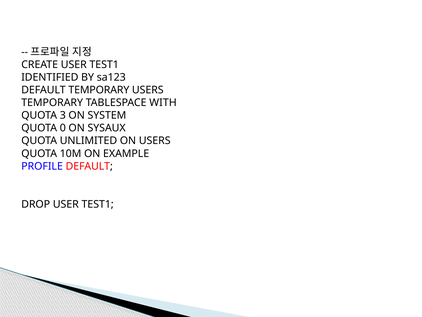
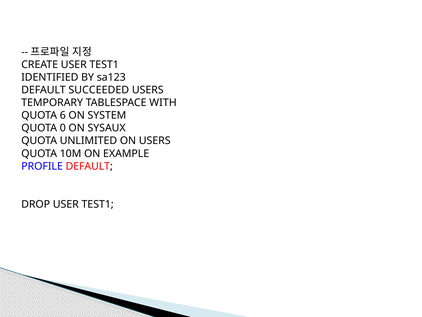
DEFAULT TEMPORARY: TEMPORARY -> SUCCEEDED
3: 3 -> 6
